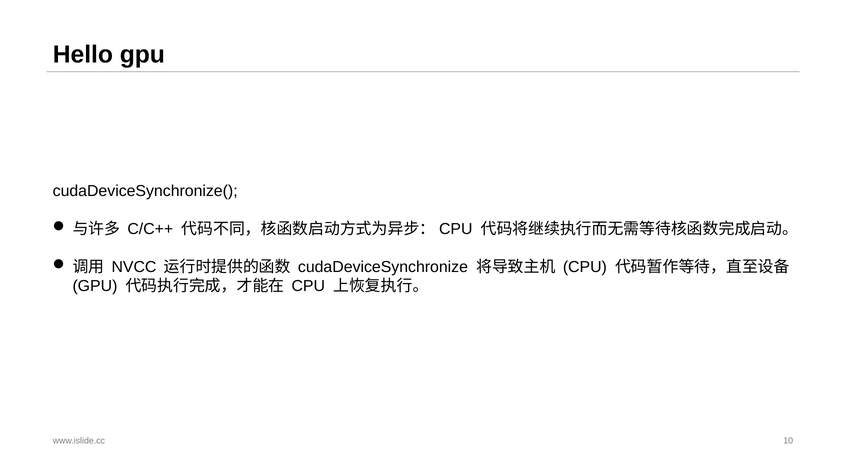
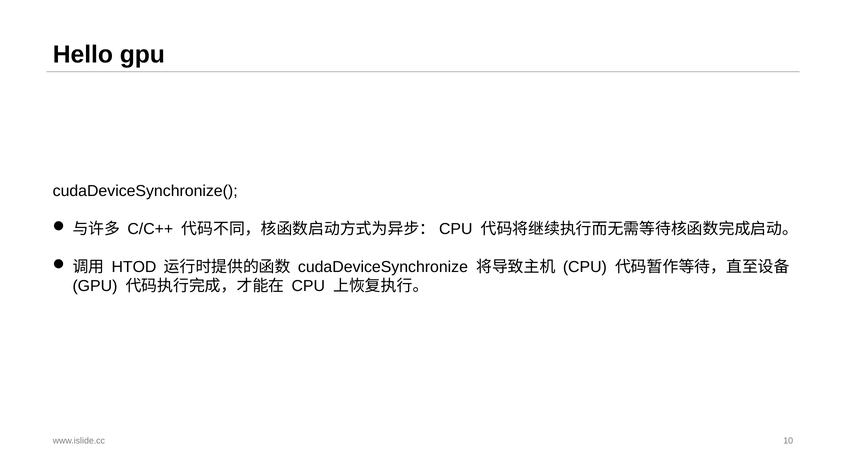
NVCC: NVCC -> HTOD
